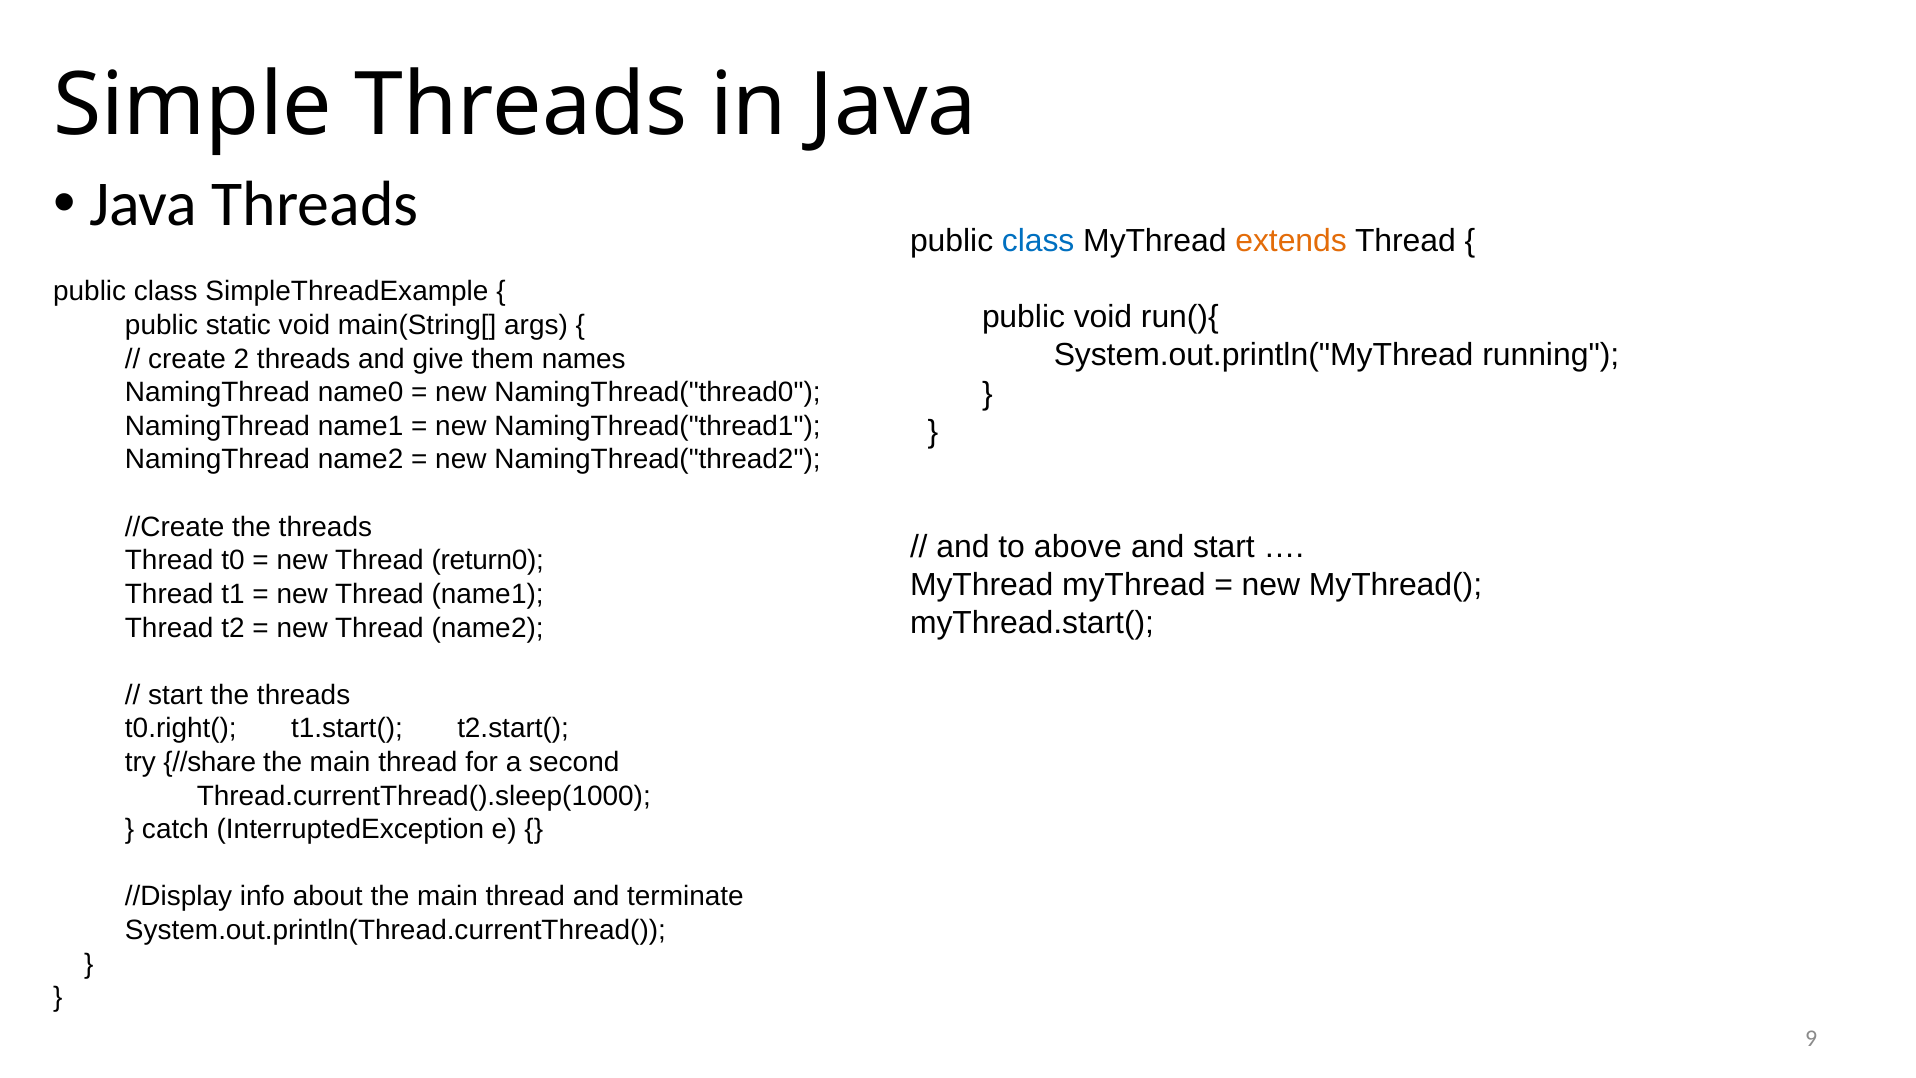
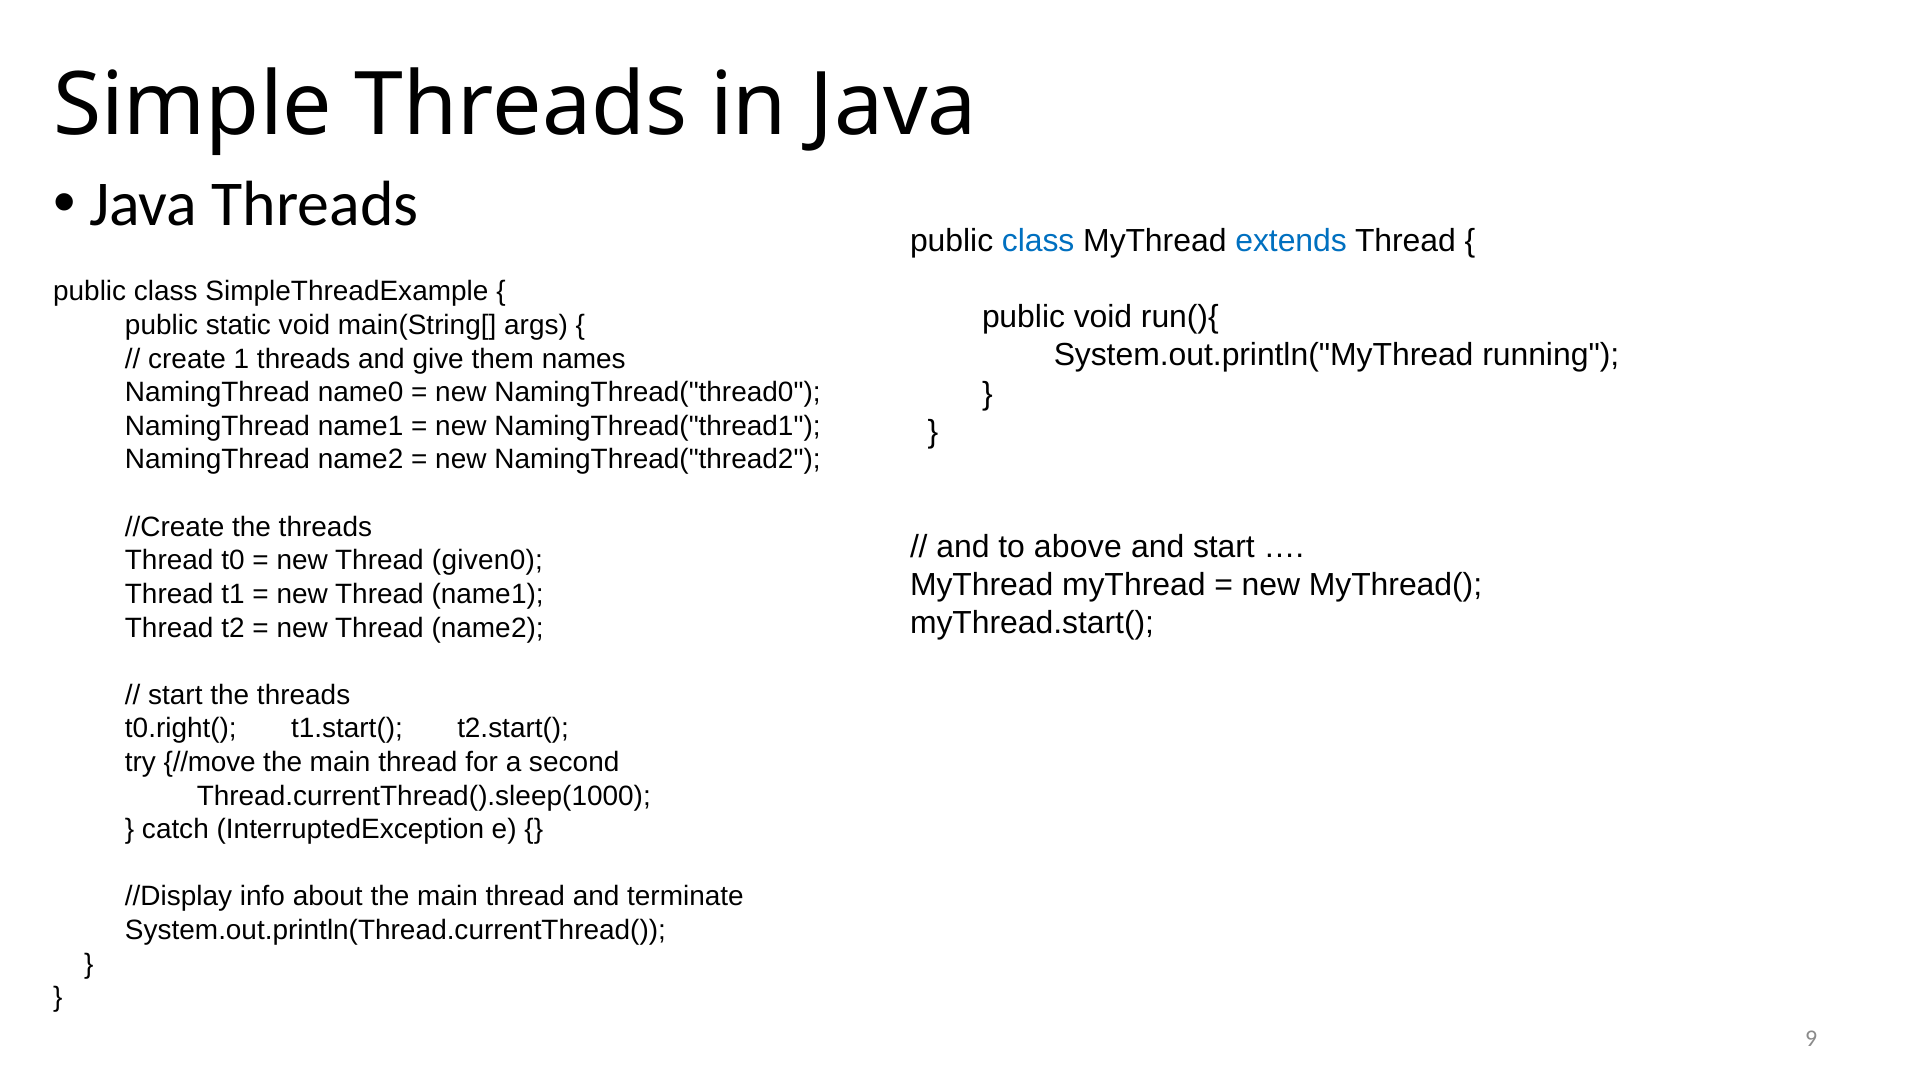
extends colour: orange -> blue
2: 2 -> 1
return0: return0 -> given0
//share: //share -> //move
